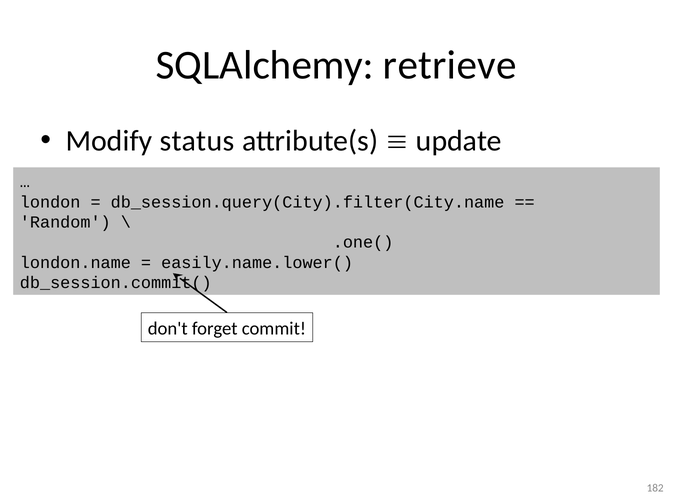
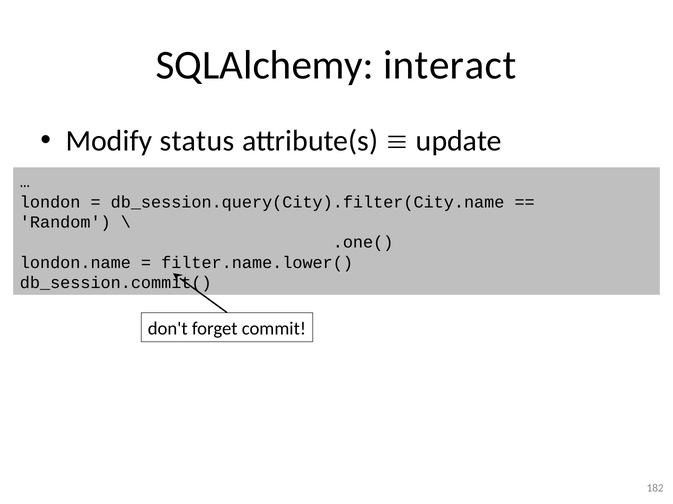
retrieve: retrieve -> interact
easily.name.lower(: easily.name.lower( -> filter.name.lower(
